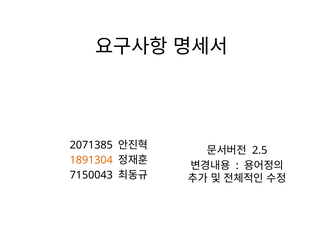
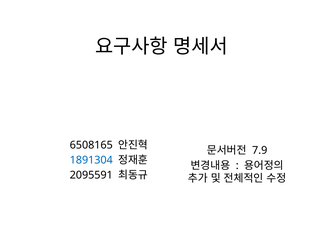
2071385: 2071385 -> 6508165
2.5: 2.5 -> 7.9
1891304 colour: orange -> blue
7150043: 7150043 -> 2095591
